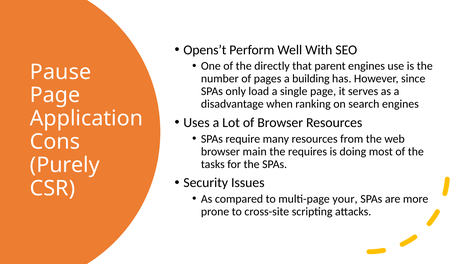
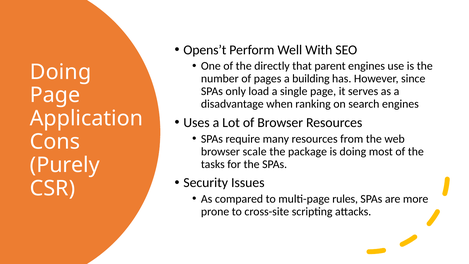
Pause at (61, 72): Pause -> Doing
main: main -> scale
requires: requires -> package
your: your -> rules
